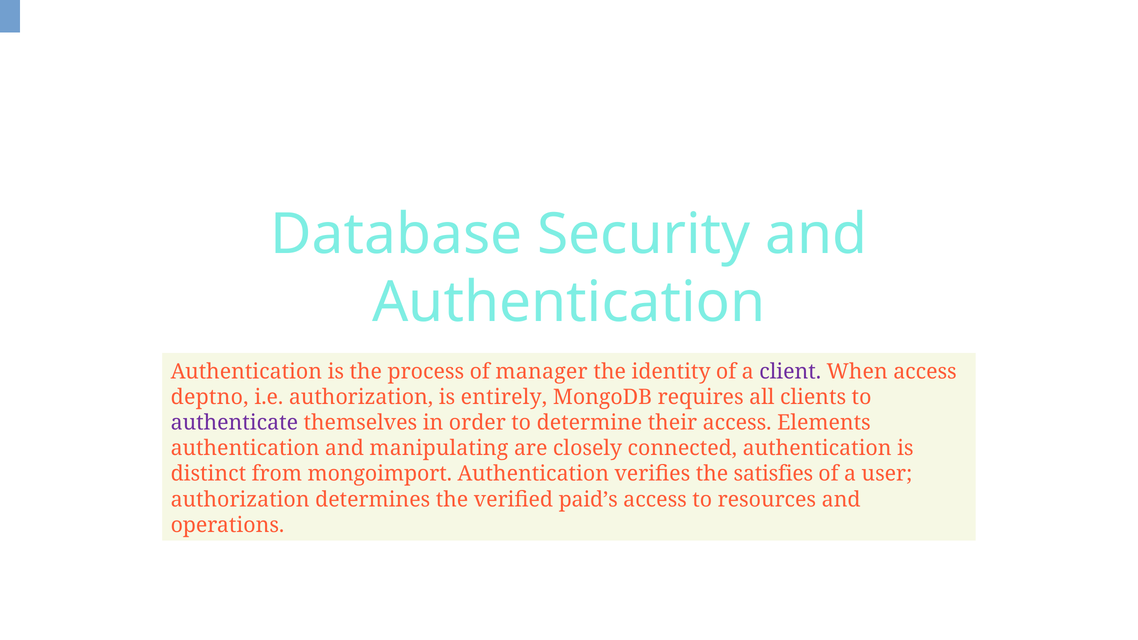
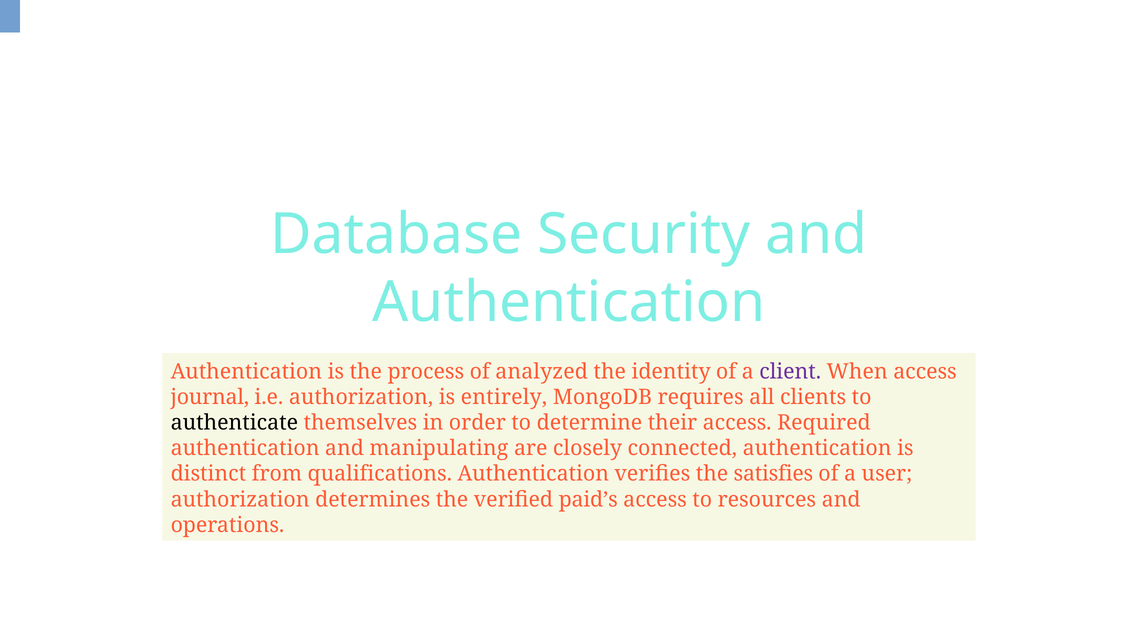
manager: manager -> analyzed
deptno: deptno -> journal
authenticate colour: purple -> black
Elements: Elements -> Required
mongoimport: mongoimport -> qualifications
